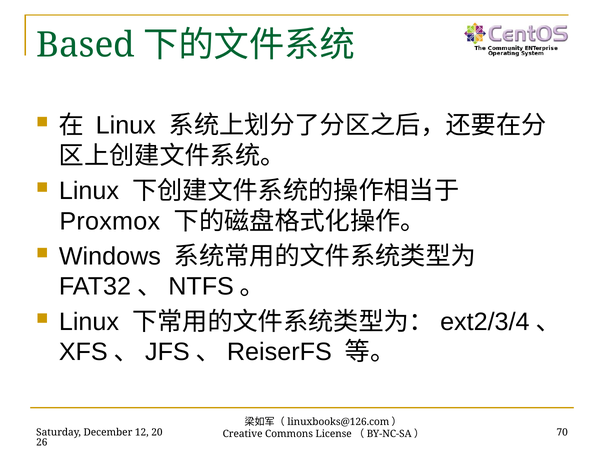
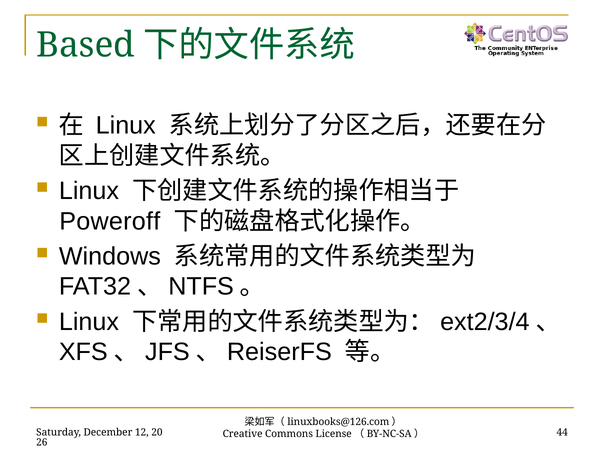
Proxmox: Proxmox -> Poweroff
70: 70 -> 44
